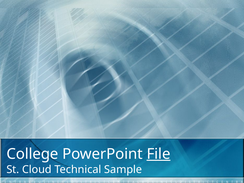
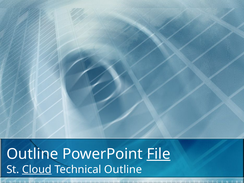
College at (32, 154): College -> Outline
Cloud underline: none -> present
Technical Sample: Sample -> Outline
